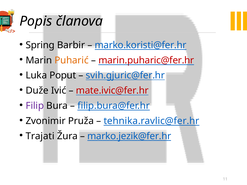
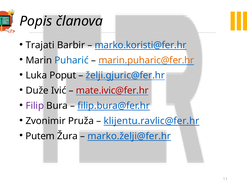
Spring: Spring -> Trajati
Puharić colour: orange -> blue
marin.puharic@fer.hr colour: red -> orange
svih.gjuric@fer.hr: svih.gjuric@fer.hr -> želji.gjuric@fer.hr
tehnika.ravlic@fer.hr: tehnika.ravlic@fer.hr -> klijentu.ravlic@fer.hr
Trajati: Trajati -> Putem
marko.jezik@fer.hr: marko.jezik@fer.hr -> marko.želji@fer.hr
